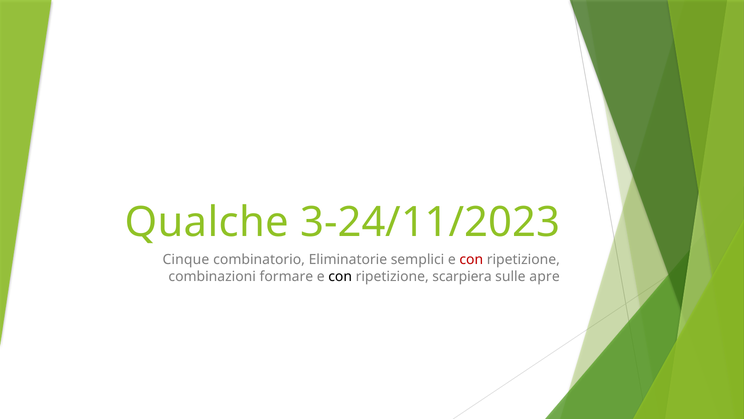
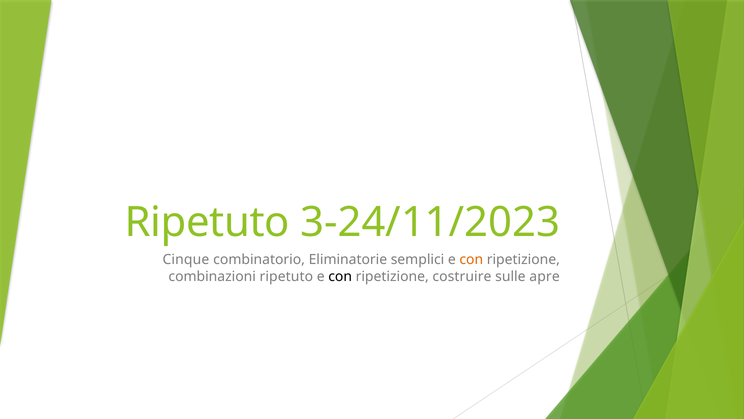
Qualche at (207, 222): Qualche -> Ripetuto
con at (471, 259) colour: red -> orange
combinazioni formare: formare -> ripetuto
scarpiera: scarpiera -> costruire
